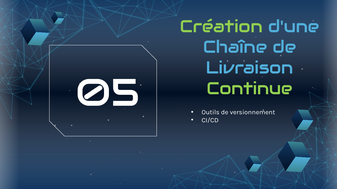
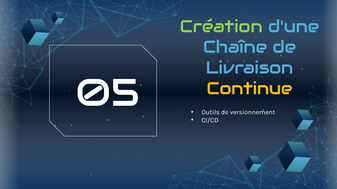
Continue colour: light green -> yellow
